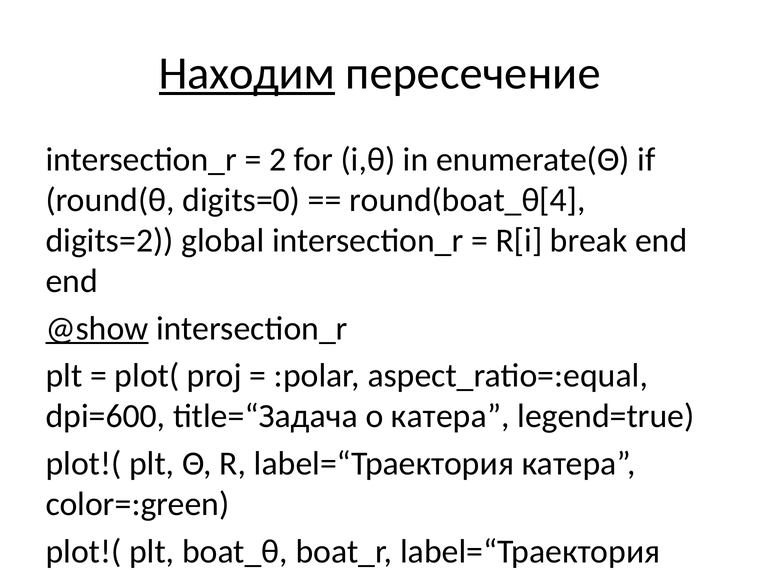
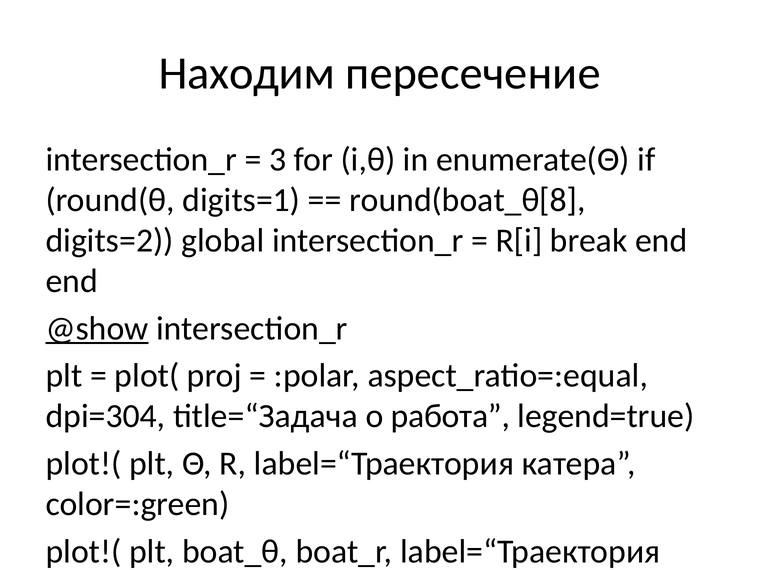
Находим underline: present -> none
2: 2 -> 3
digits=0: digits=0 -> digits=1
round(boat_θ[4: round(boat_θ[4 -> round(boat_θ[8
dpi=600: dpi=600 -> dpi=304
о катера: катера -> работа
